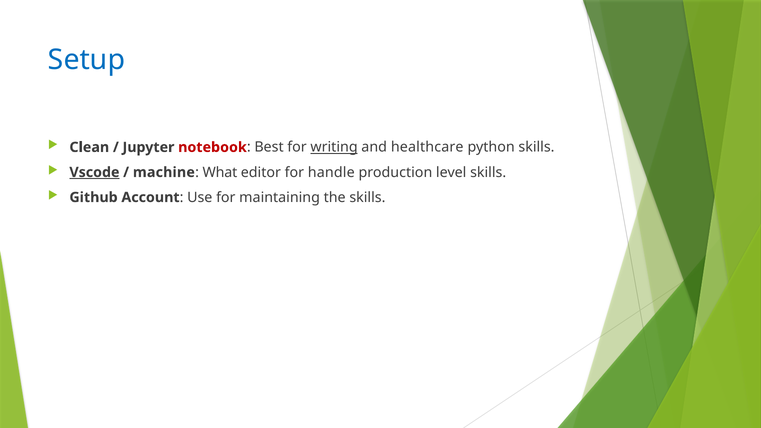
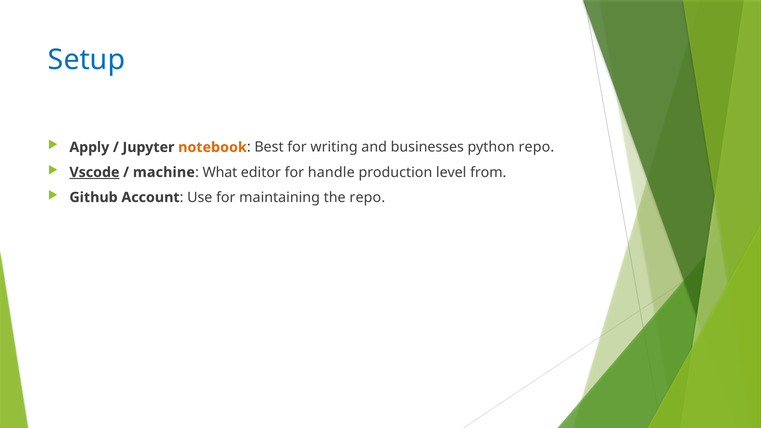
Clean: Clean -> Apply
notebook colour: red -> orange
writing underline: present -> none
healthcare: healthcare -> businesses
python skills: skills -> repo
level skills: skills -> from
the skills: skills -> repo
